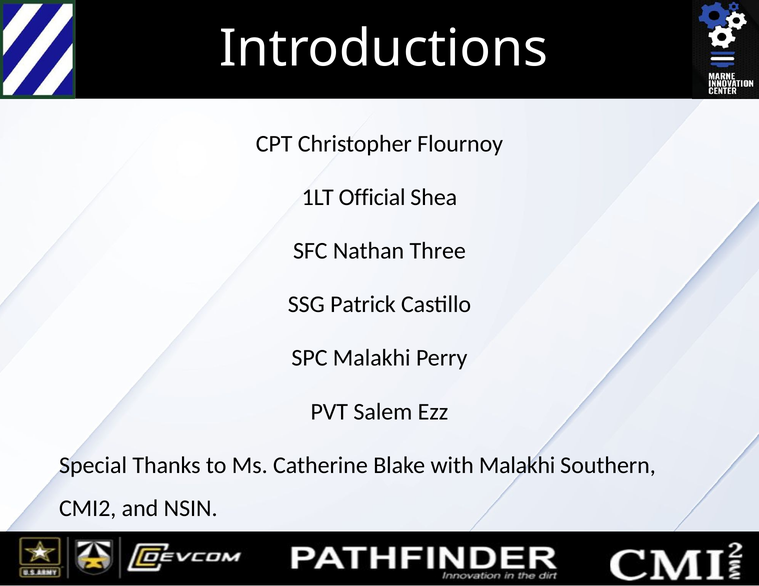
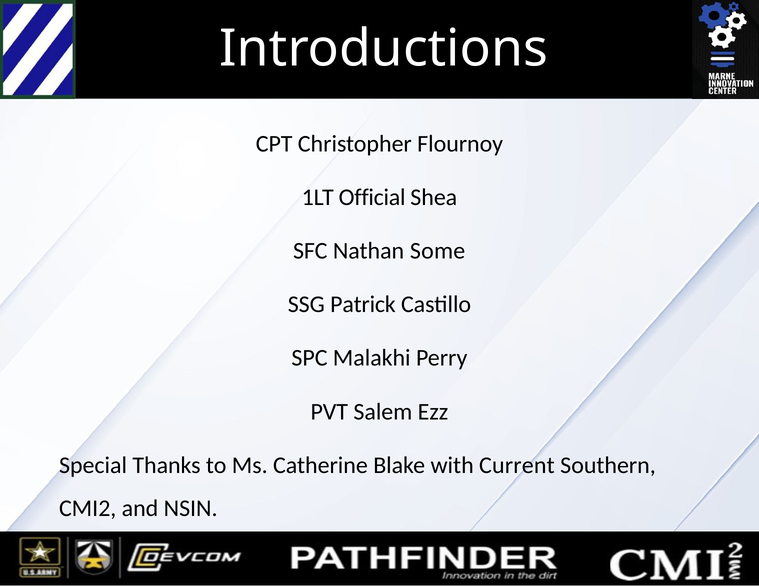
Three: Three -> Some
with Malakhi: Malakhi -> Current
